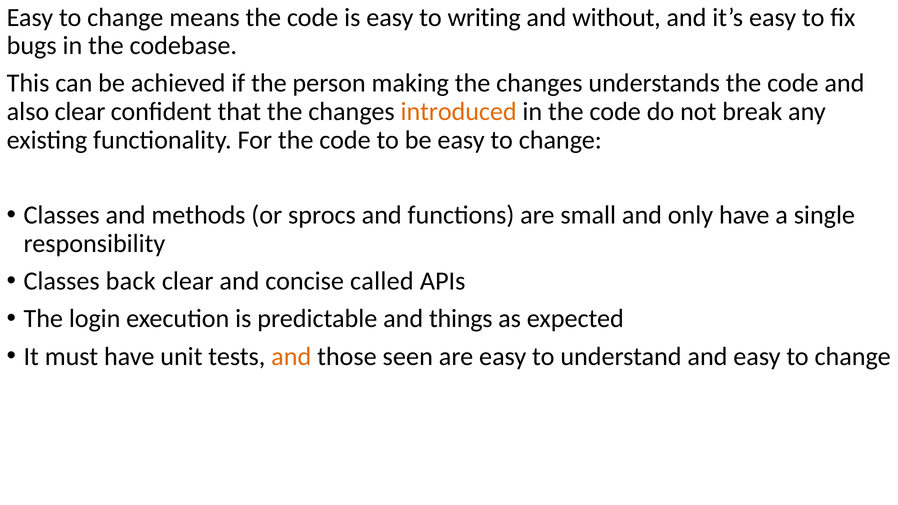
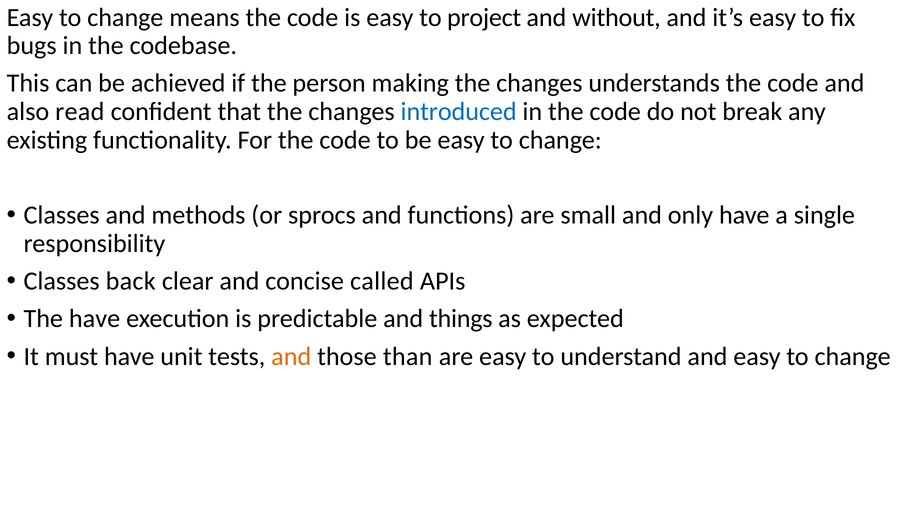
writing: writing -> project
also clear: clear -> read
introduced colour: orange -> blue
The login: login -> have
seen: seen -> than
